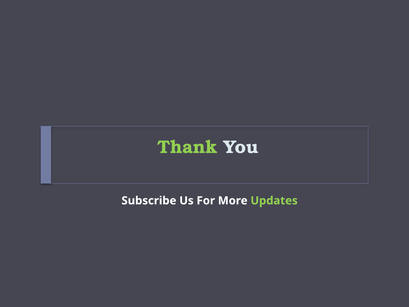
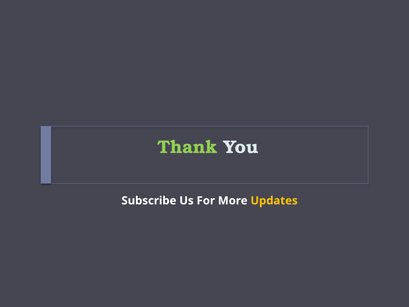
Updates colour: light green -> yellow
